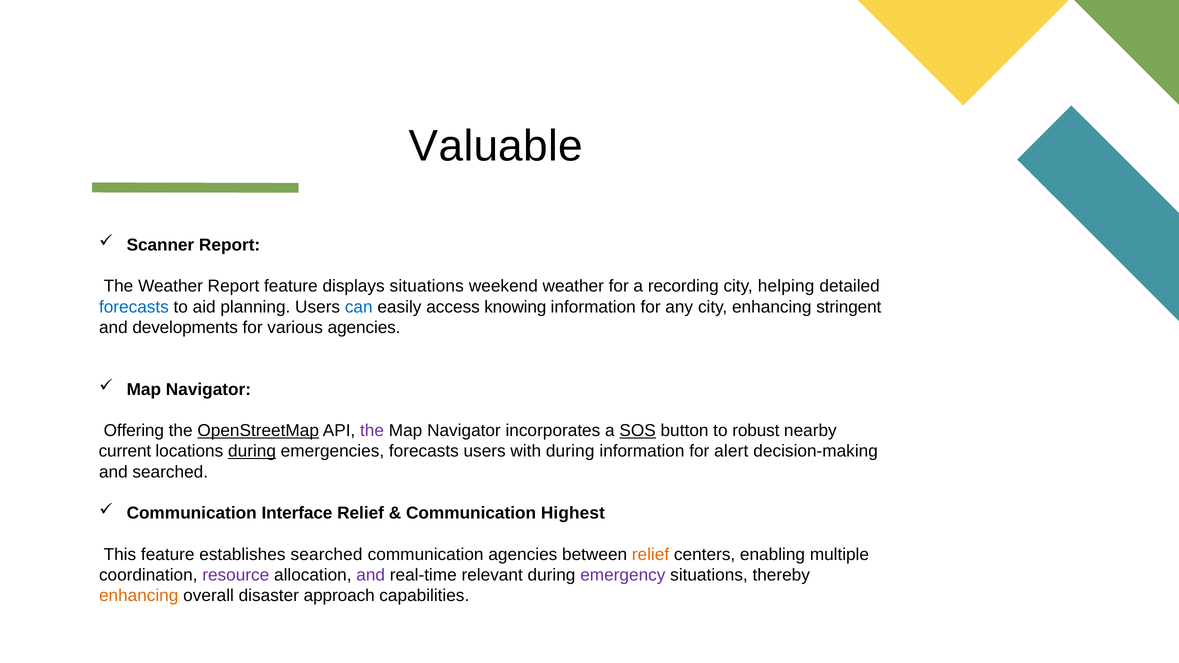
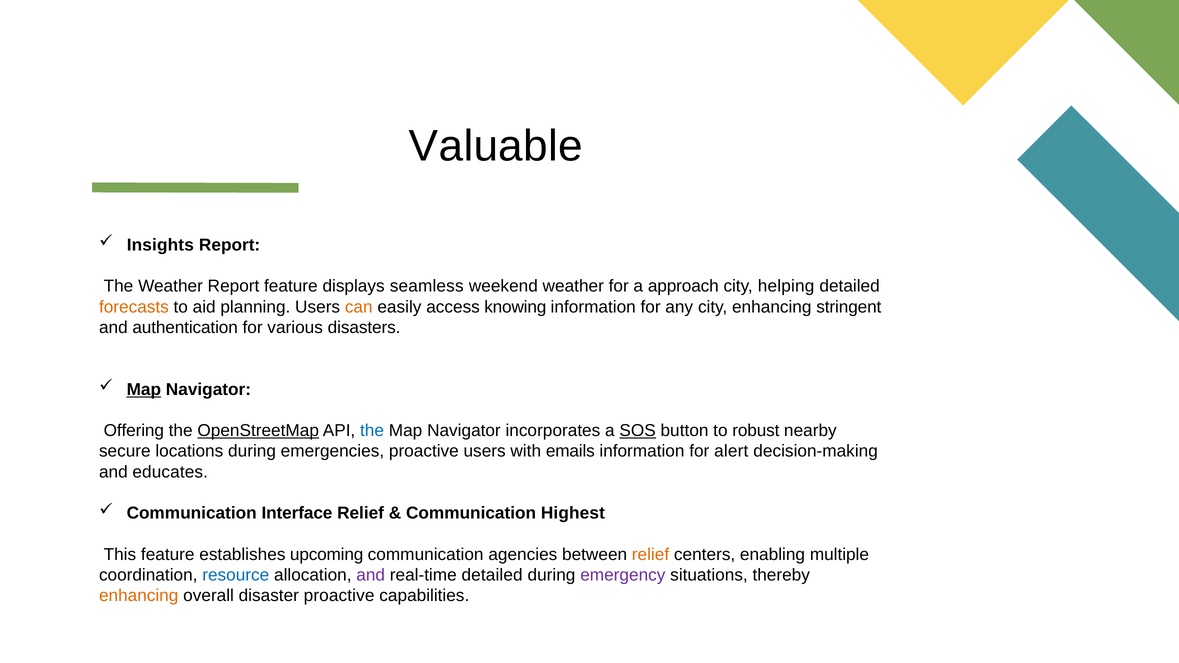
Scanner: Scanner -> Insights
displays situations: situations -> seamless
recording: recording -> approach
forecasts at (134, 307) colour: blue -> orange
can colour: blue -> orange
developments: developments -> authentication
various agencies: agencies -> disasters
Map at (144, 390) underline: none -> present
the at (372, 431) colour: purple -> blue
current: current -> secure
during at (252, 451) underline: present -> none
emergencies forecasts: forecasts -> proactive
with during: during -> emails
and searched: searched -> educates
establishes searched: searched -> upcoming
resource colour: purple -> blue
real-time relevant: relevant -> detailed
disaster approach: approach -> proactive
